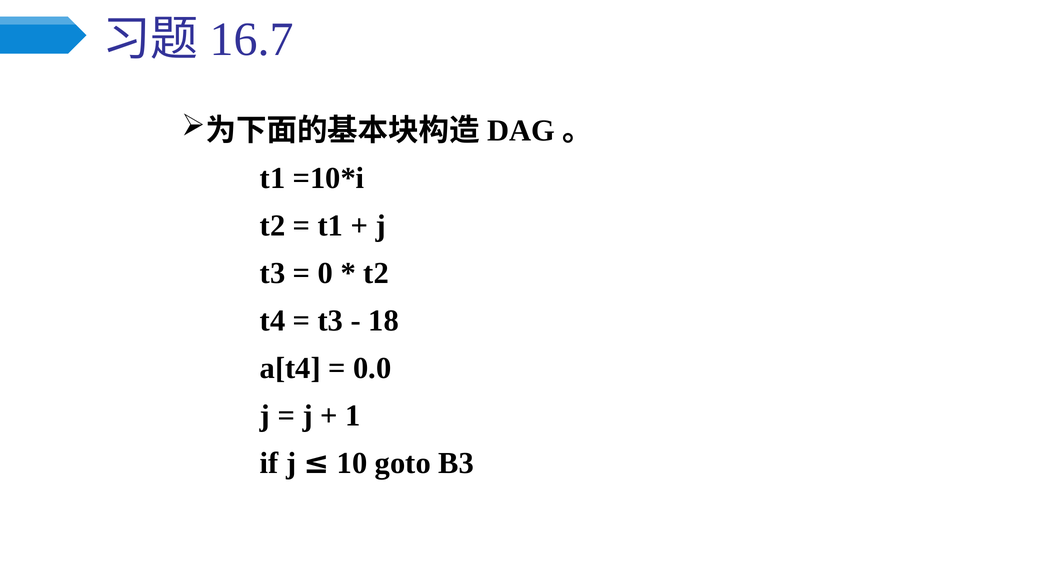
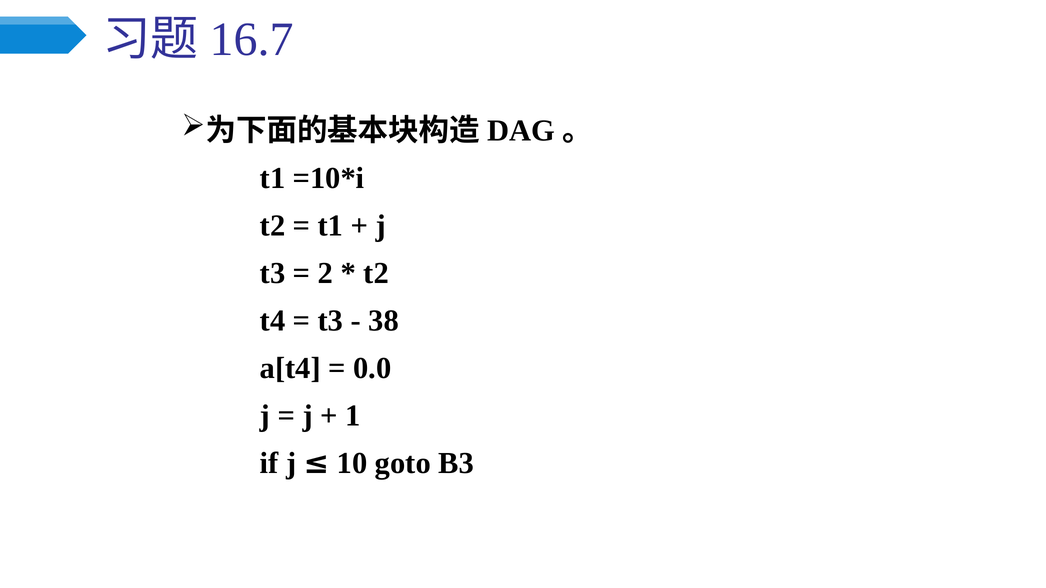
0: 0 -> 2
18: 18 -> 38
